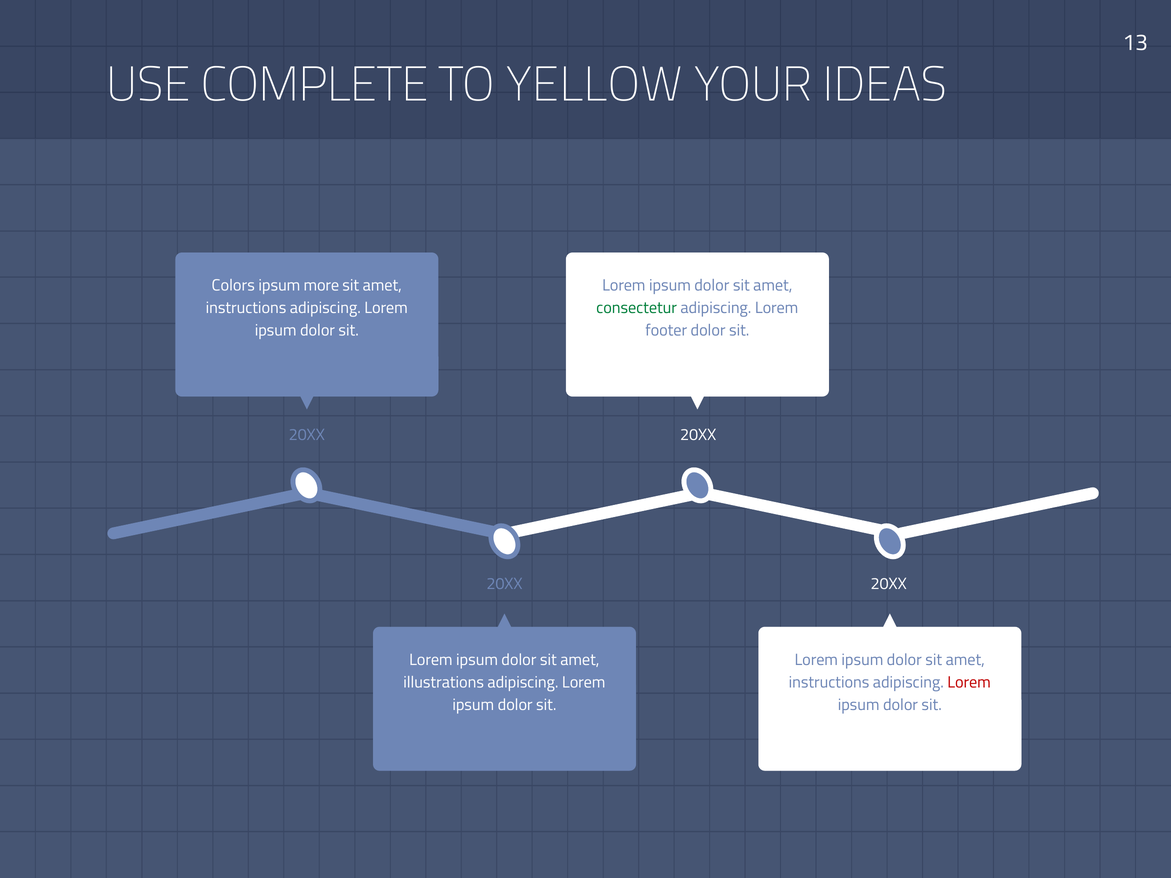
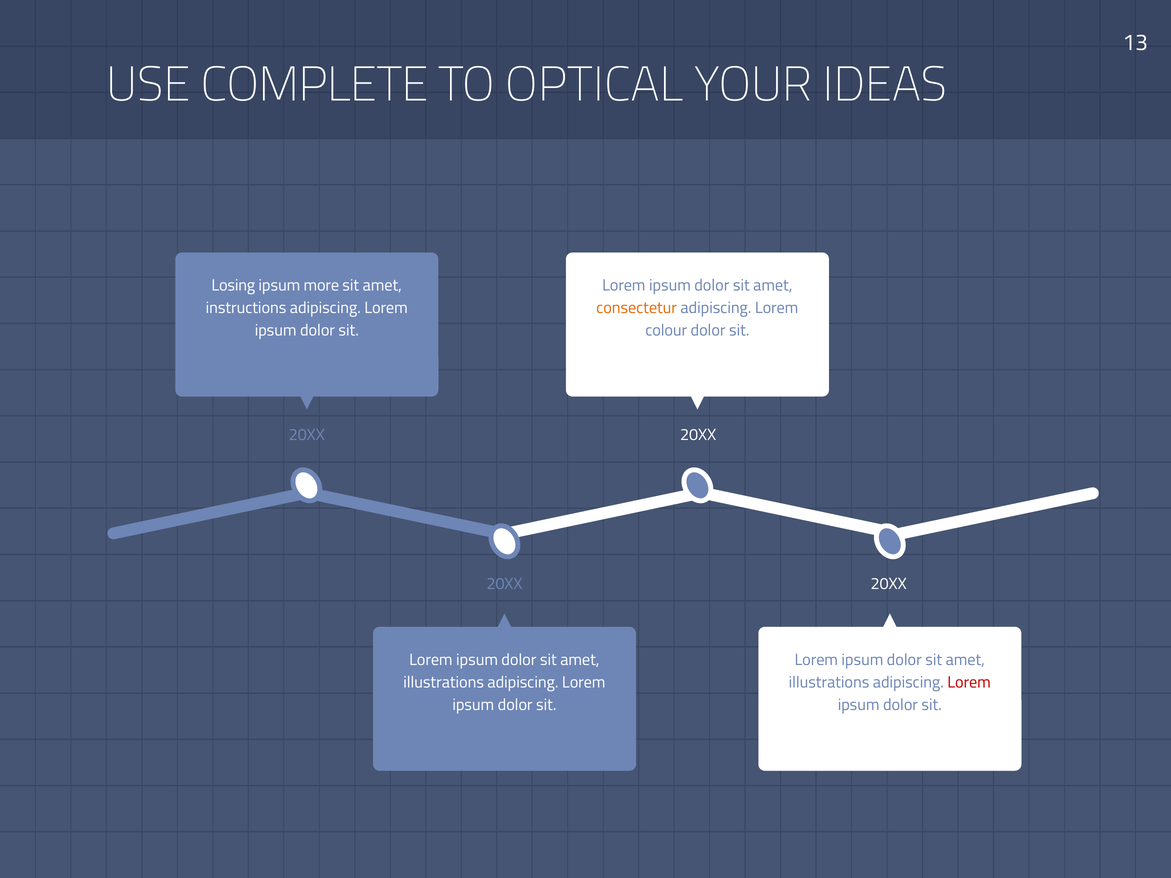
YELLOW: YELLOW -> OPTICAL
Colors: Colors -> Losing
consectetur colour: green -> orange
footer: footer -> colour
instructions at (829, 683): instructions -> illustrations
